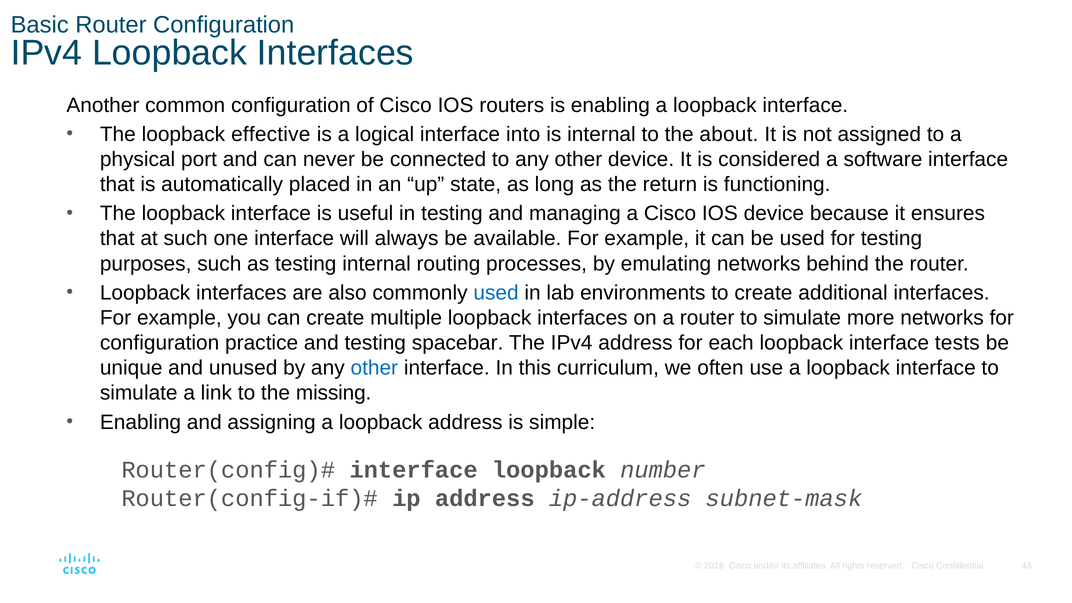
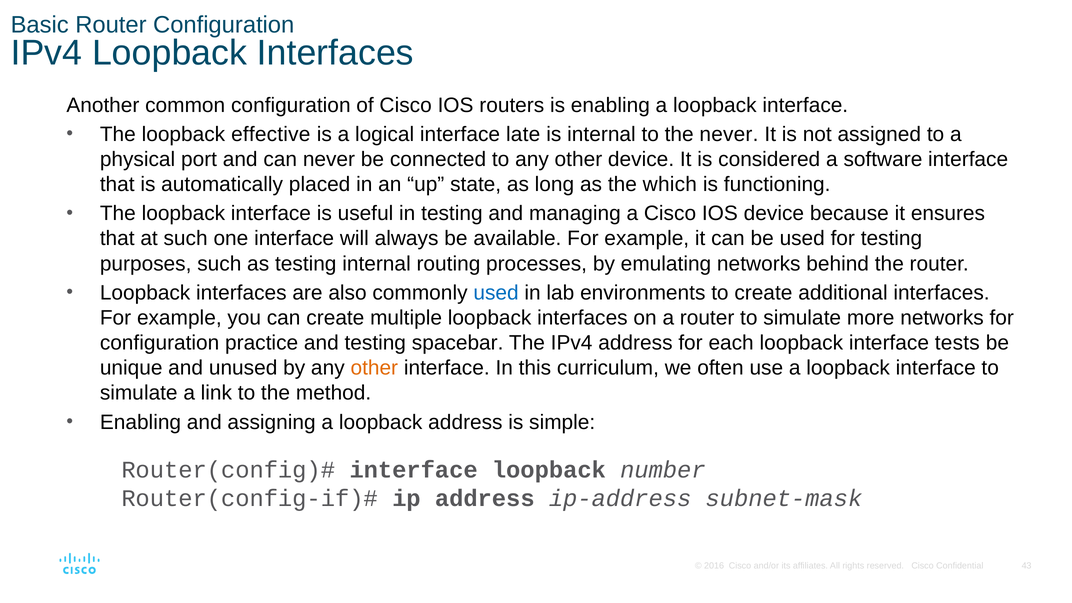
into: into -> late
the about: about -> never
return: return -> which
other at (374, 368) colour: blue -> orange
missing: missing -> method
